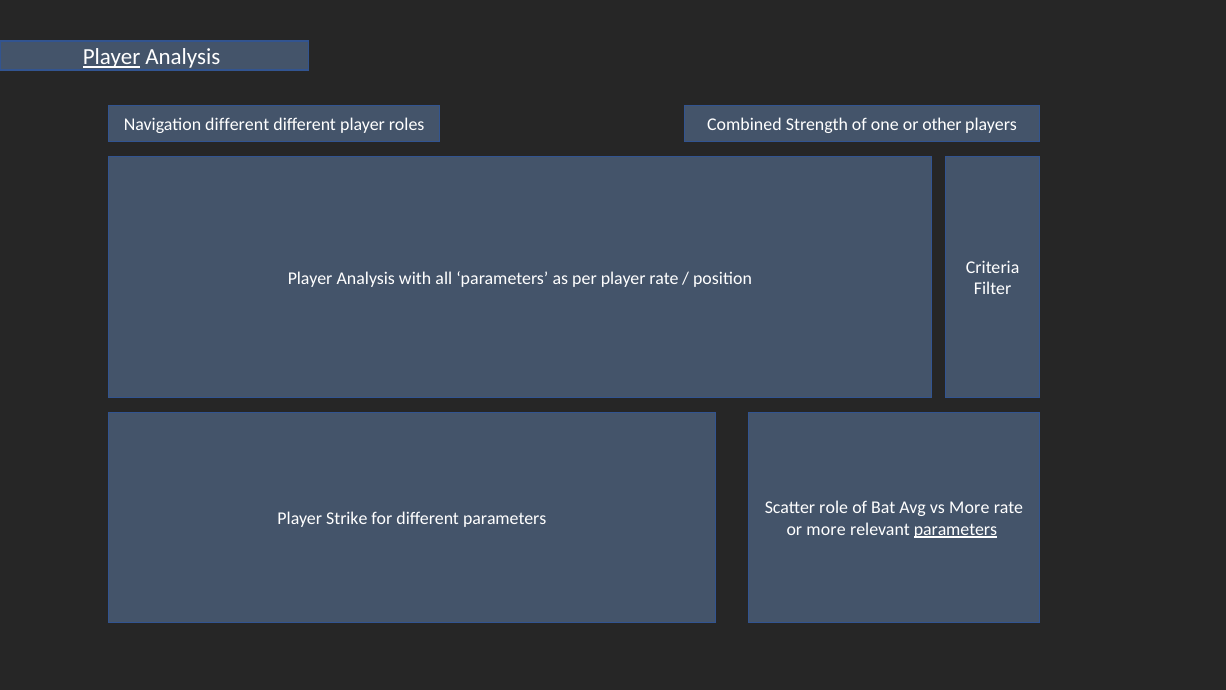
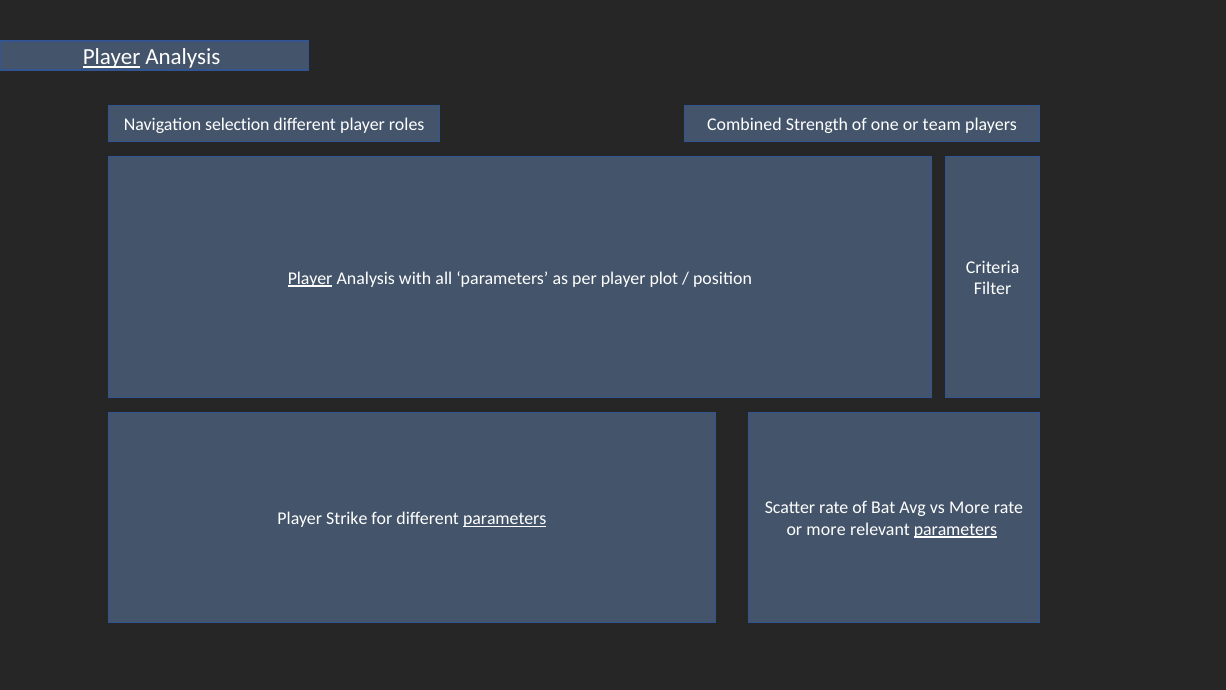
Navigation different: different -> selection
other: other -> team
Player at (310, 278) underline: none -> present
player rate: rate -> plot
Scatter role: role -> rate
parameters at (505, 518) underline: none -> present
